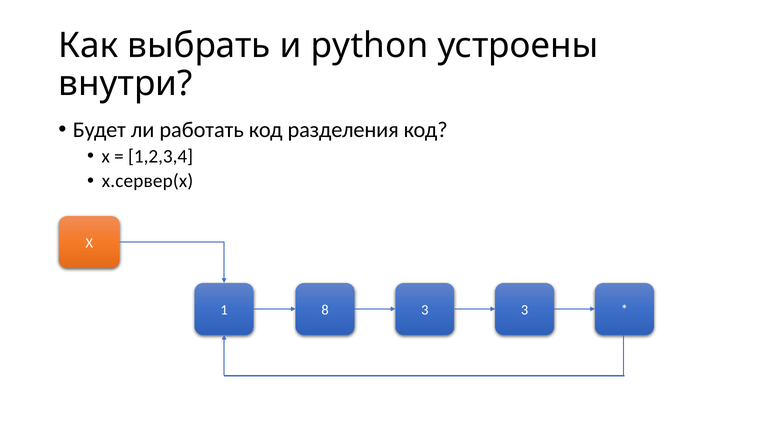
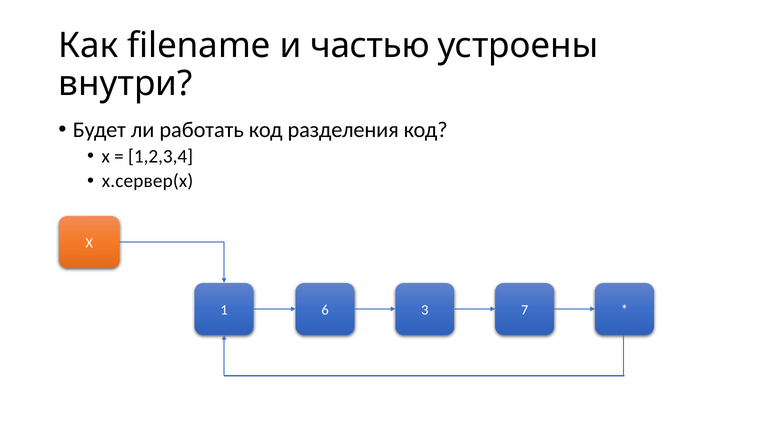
выбрать: выбрать -> filename
python: python -> частью
8: 8 -> 6
3 3: 3 -> 7
